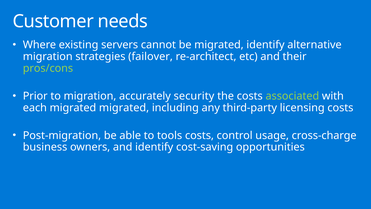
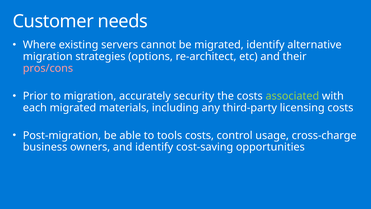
failover: failover -> options
pros/cons colour: light green -> pink
migrated migrated: migrated -> materials
